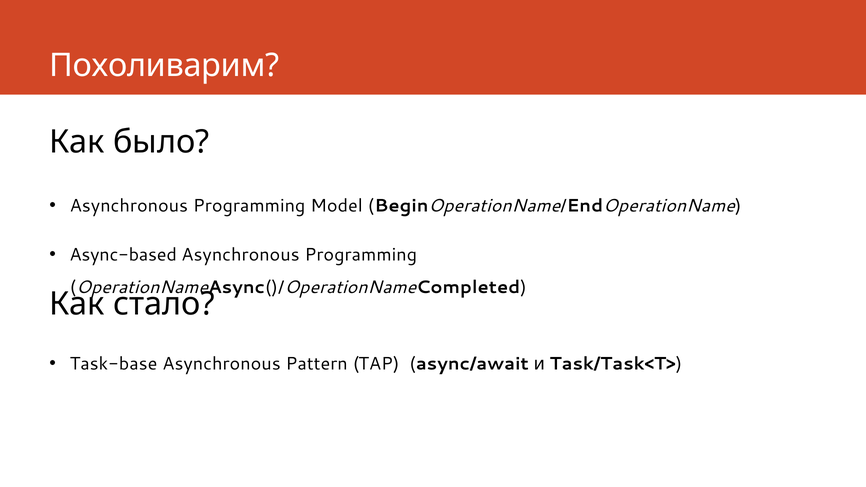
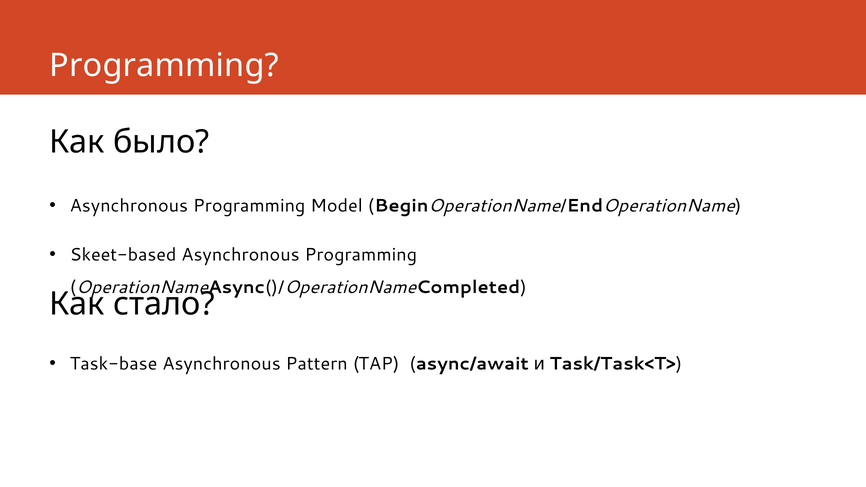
Похоливарим at (164, 65): Похоливарим -> Programming
Async-based: Async-based -> Skeet-based
